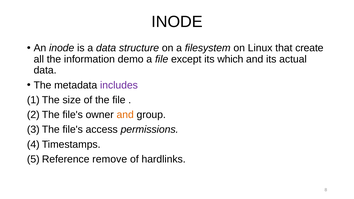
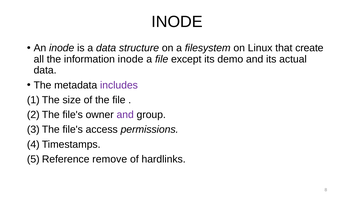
information demo: demo -> inode
which: which -> demo
and at (125, 115) colour: orange -> purple
